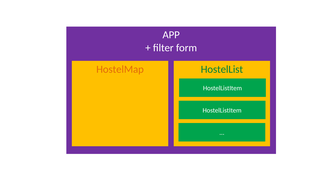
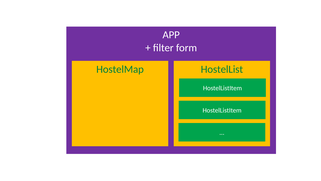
HostelMap colour: orange -> green
